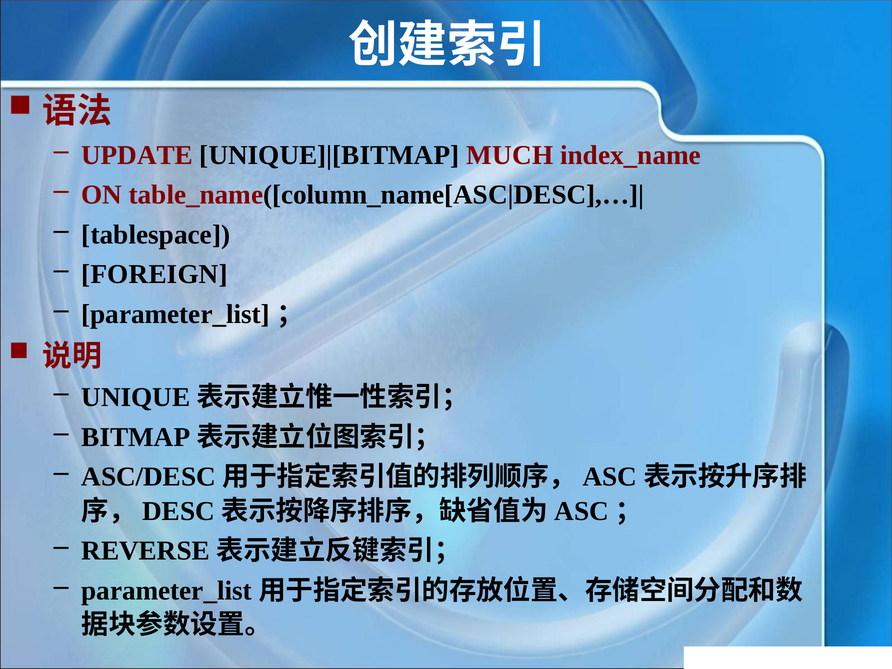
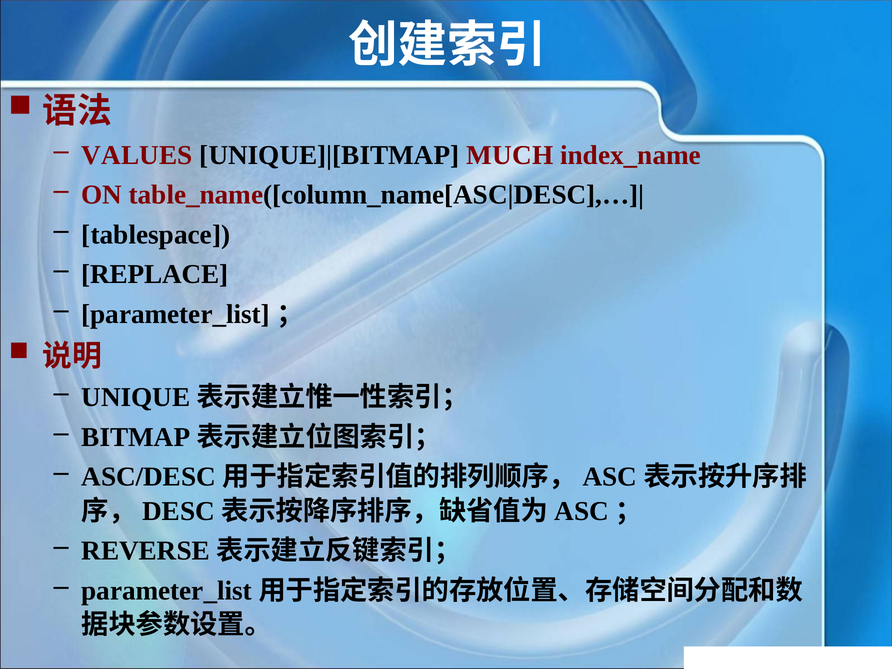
UPDATE: UPDATE -> VALUES
FOREIGN: FOREIGN -> REPLACE
